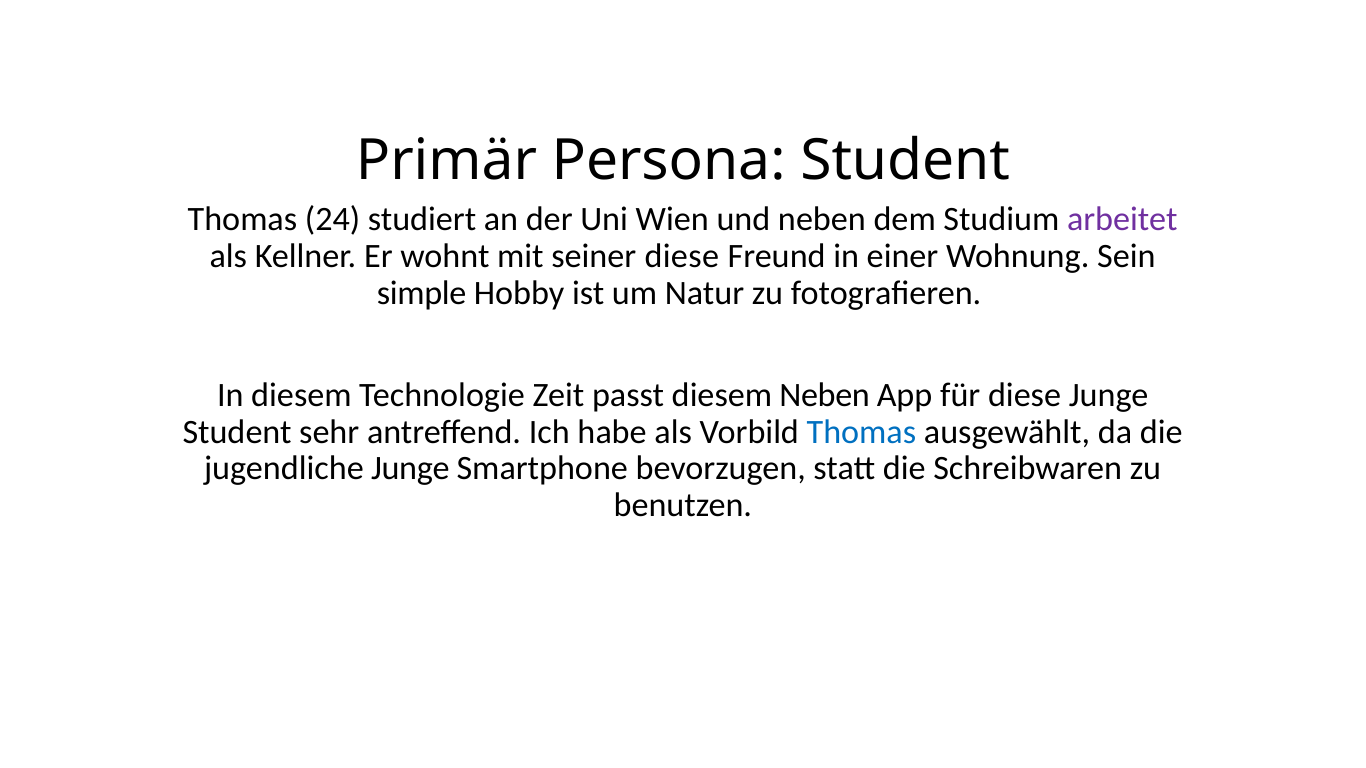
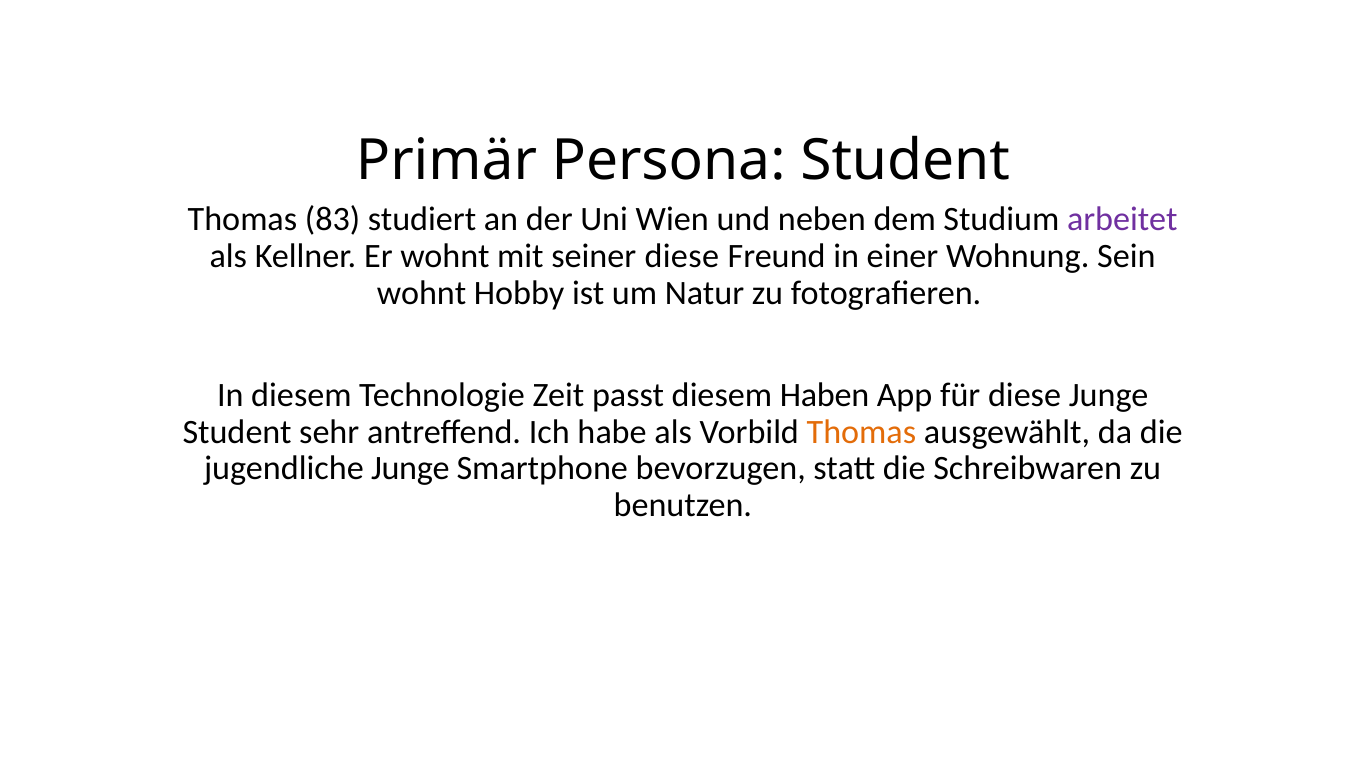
24: 24 -> 83
simple at (422, 293): simple -> wohnt
diesem Neben: Neben -> Haben
Thomas at (861, 432) colour: blue -> orange
